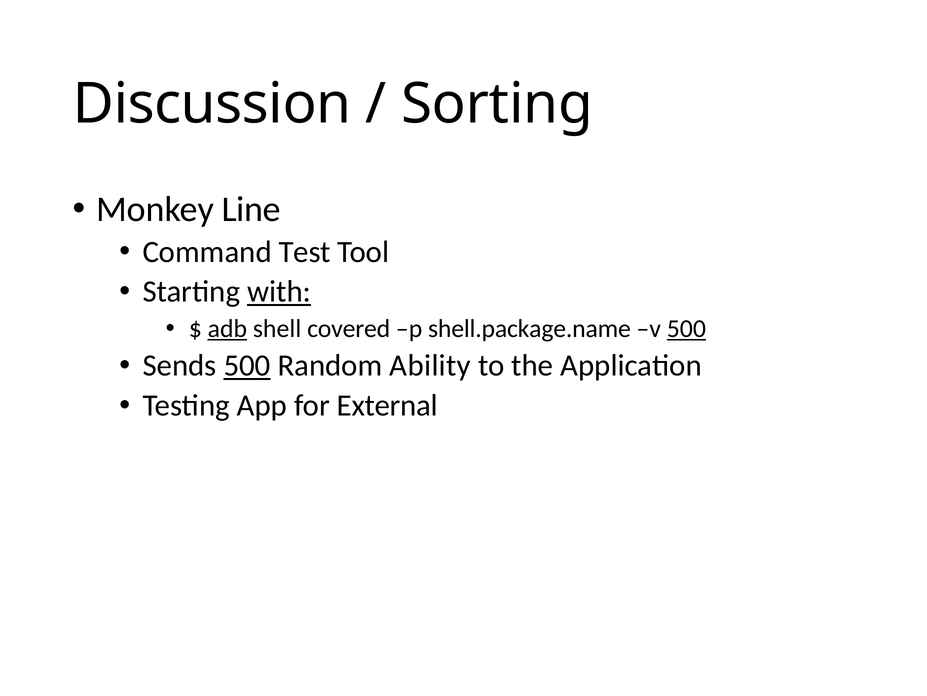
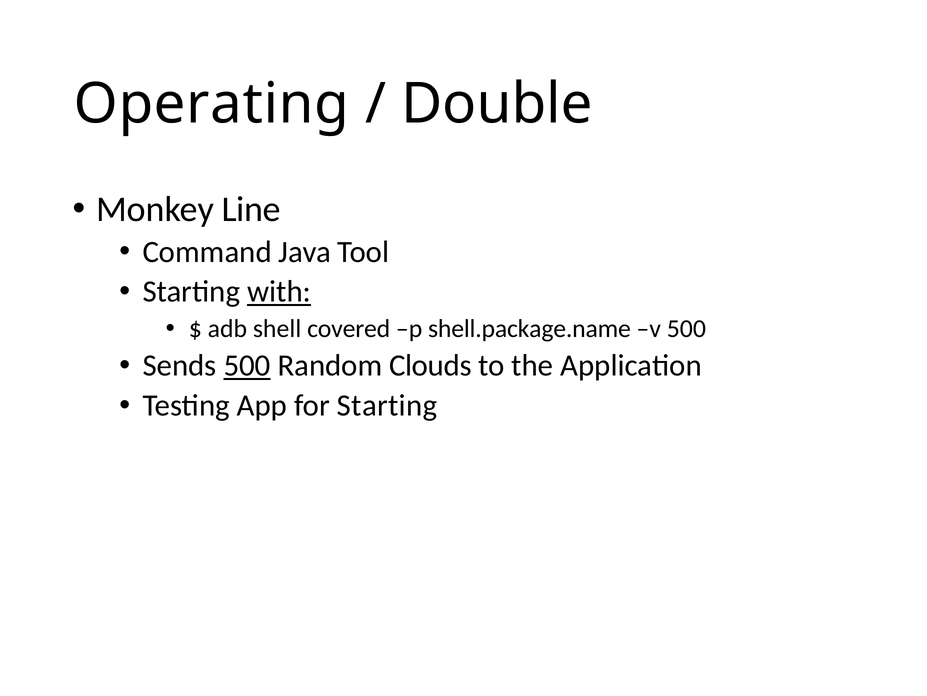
Discussion: Discussion -> Operating
Sorting: Sorting -> Double
Test: Test -> Java
adb underline: present -> none
500 at (686, 328) underline: present -> none
Ability: Ability -> Clouds
for External: External -> Starting
